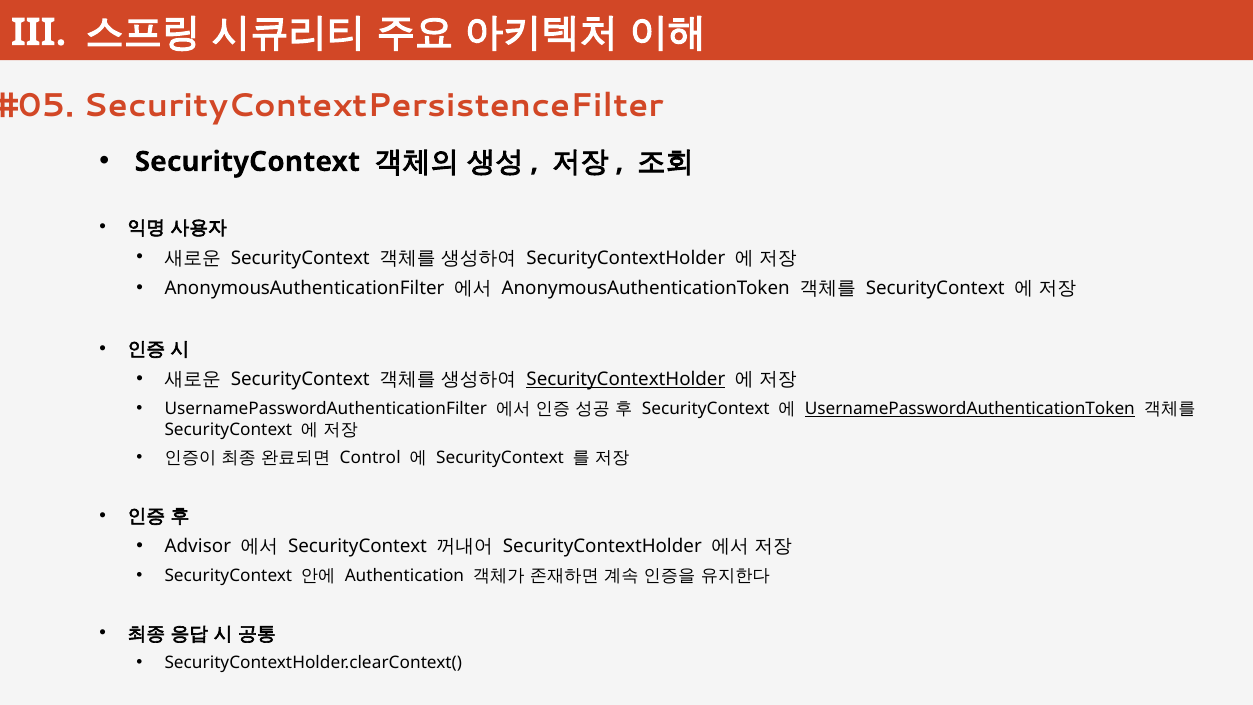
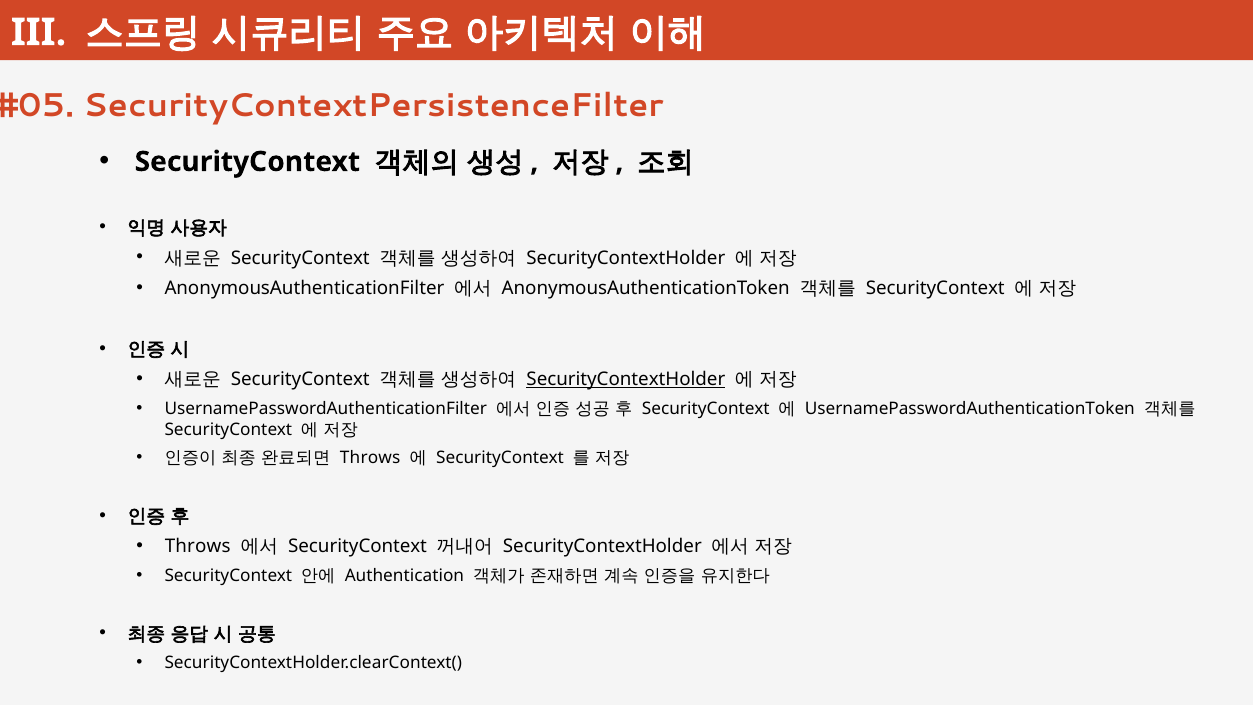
UsernamePasswordAuthenticationToken underline: present -> none
Control at (370, 458): Control -> Throws
Advisor at (198, 546): Advisor -> Throws
